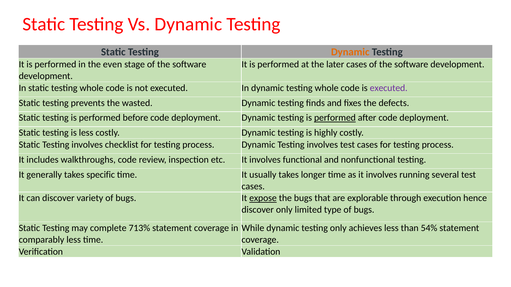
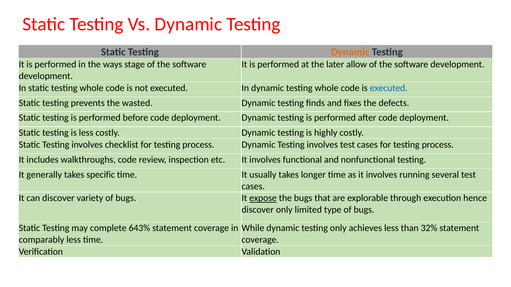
even: even -> ways
later cases: cases -> allow
executed at (389, 88) colour: purple -> blue
performed at (335, 118) underline: present -> none
713%: 713% -> 643%
54%: 54% -> 32%
